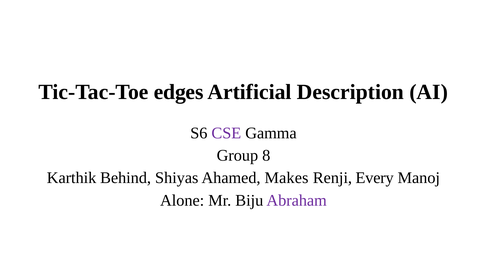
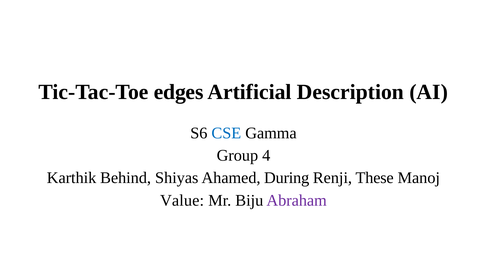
CSE colour: purple -> blue
8: 8 -> 4
Makes: Makes -> During
Every: Every -> These
Alone: Alone -> Value
